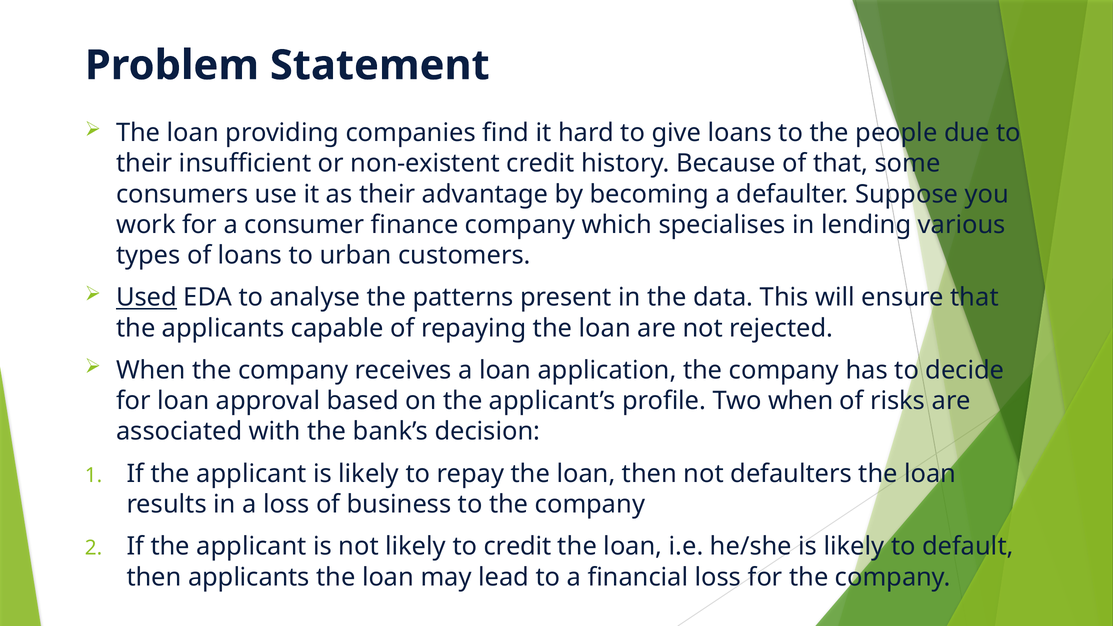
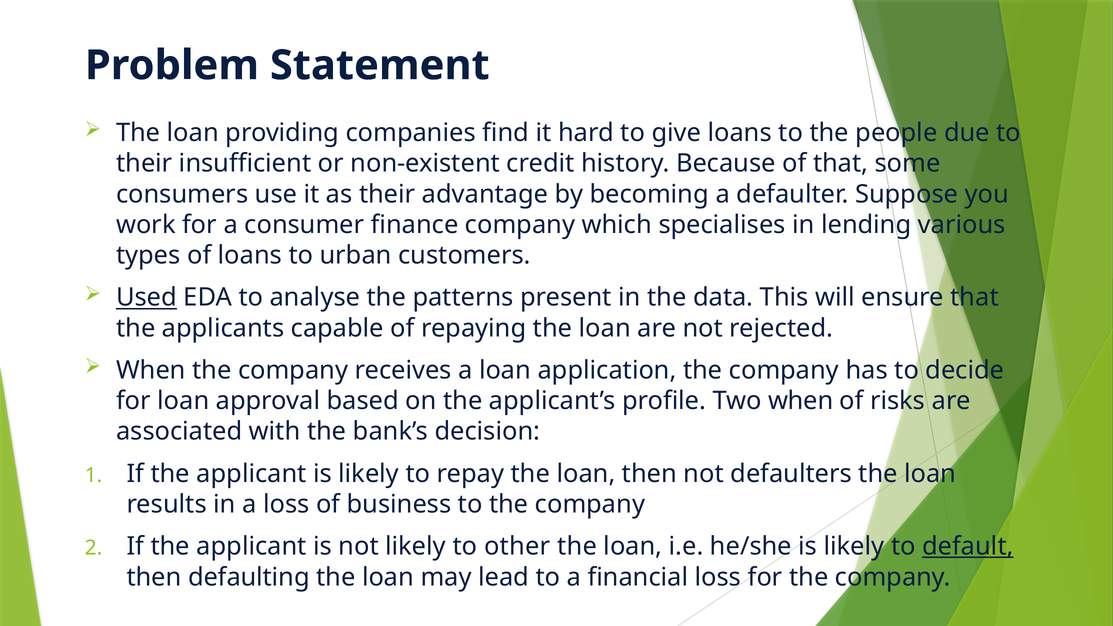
to credit: credit -> other
default underline: none -> present
then applicants: applicants -> defaulting
